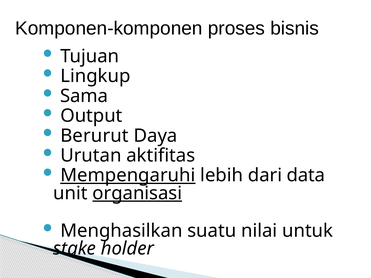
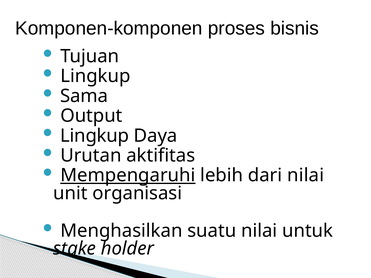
Berurut at (94, 136): Berurut -> Lingkup
dari data: data -> nilai
organisasi underline: present -> none
